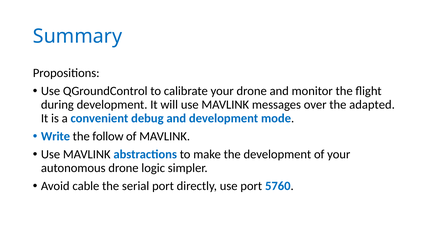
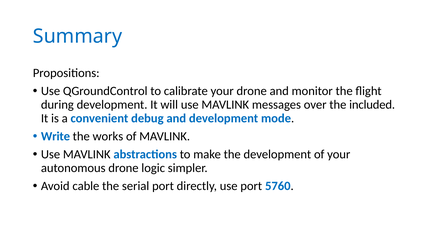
adapted: adapted -> included
follow: follow -> works
